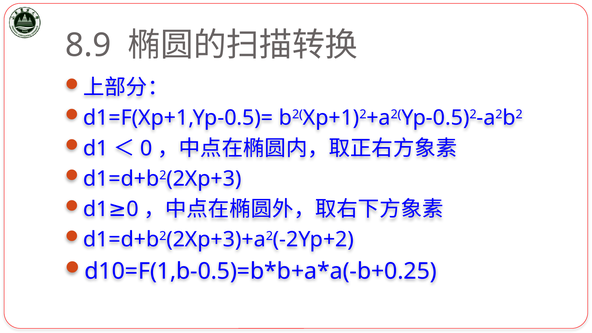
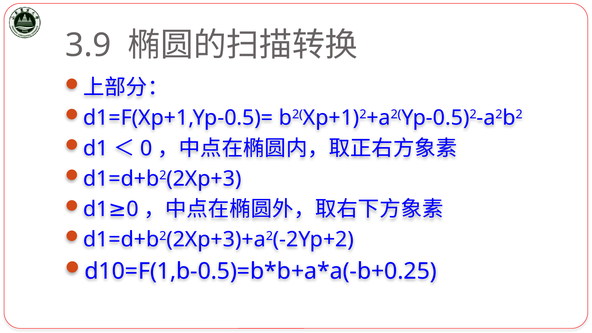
8.9: 8.9 -> 3.9
